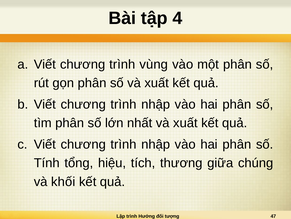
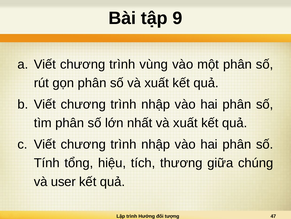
4: 4 -> 9
khối: khối -> user
